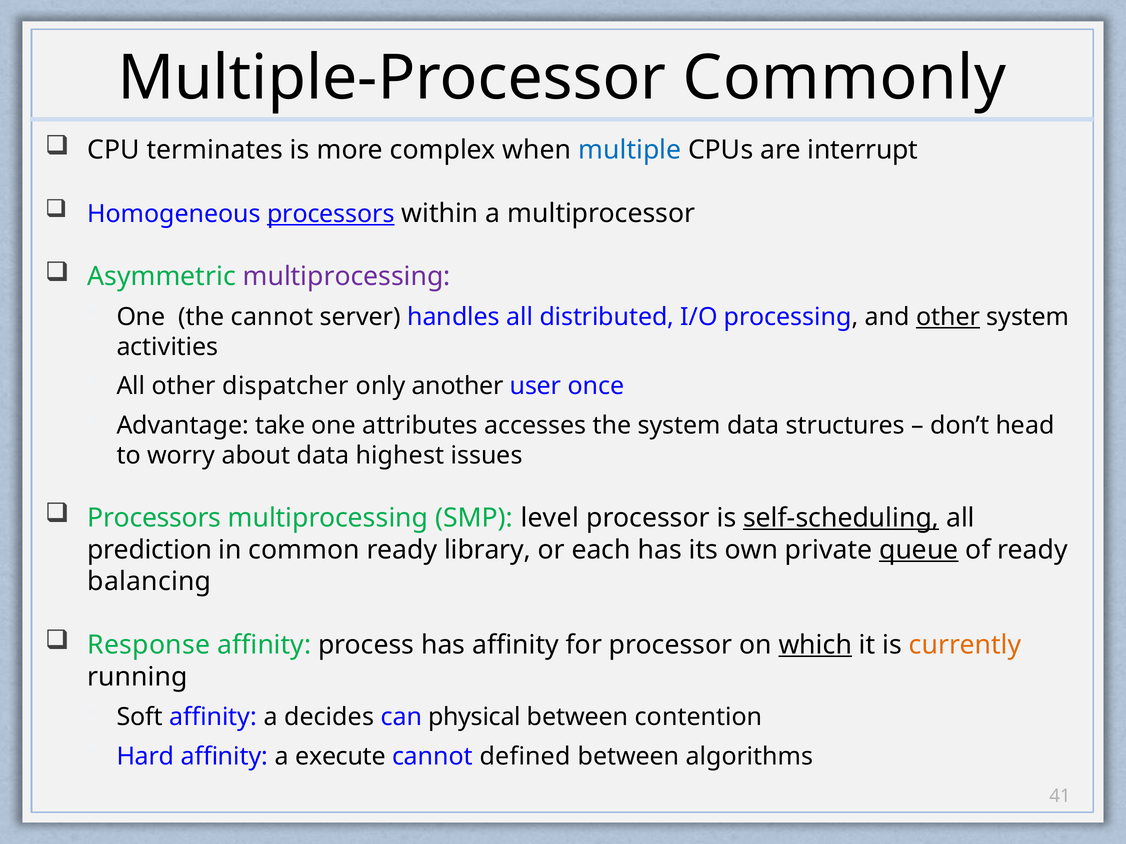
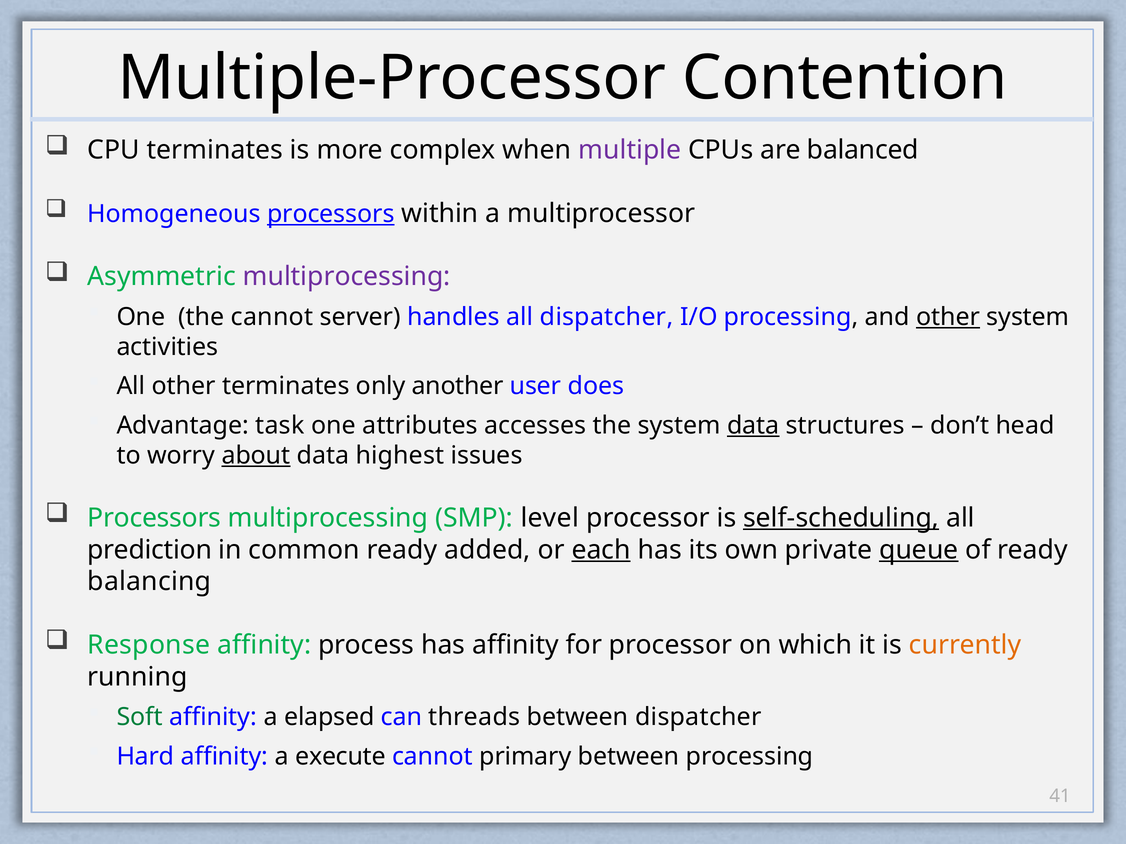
Commonly: Commonly -> Contention
multiple colour: blue -> purple
interrupt: interrupt -> balanced
all distributed: distributed -> dispatcher
other dispatcher: dispatcher -> terminates
once: once -> does
take: take -> task
data at (753, 426) underline: none -> present
about underline: none -> present
library: library -> added
each underline: none -> present
which underline: present -> none
Soft colour: black -> green
decides: decides -> elapsed
physical: physical -> threads
between contention: contention -> dispatcher
defined: defined -> primary
between algorithms: algorithms -> processing
